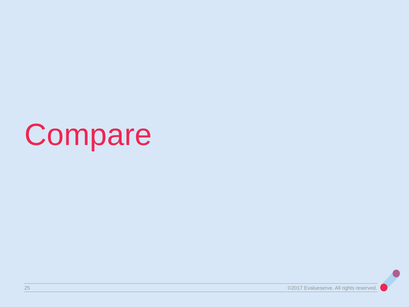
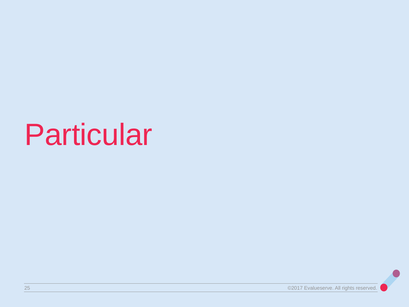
Compare: Compare -> Particular
